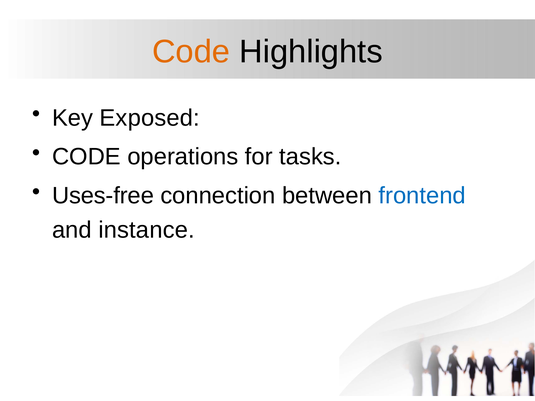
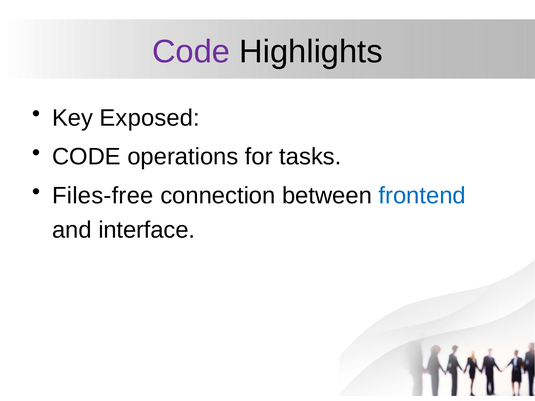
Code at (191, 52) colour: orange -> purple
Uses-free: Uses-free -> Files-free
instance: instance -> interface
